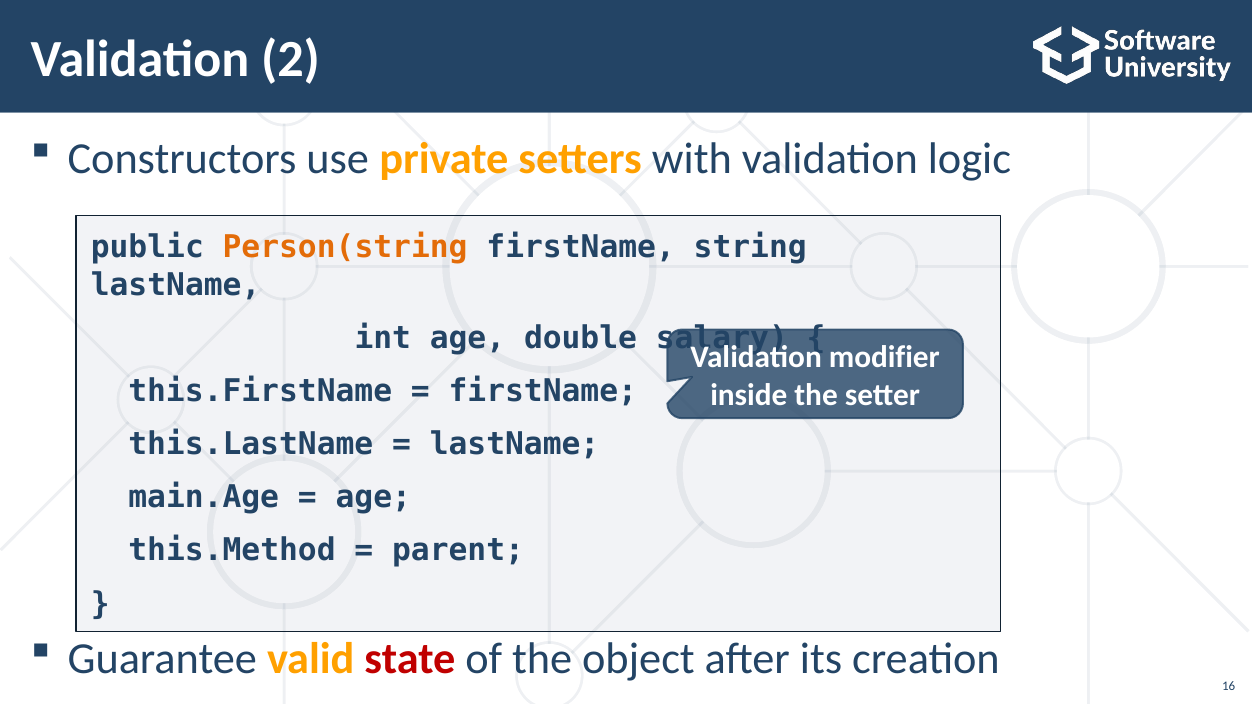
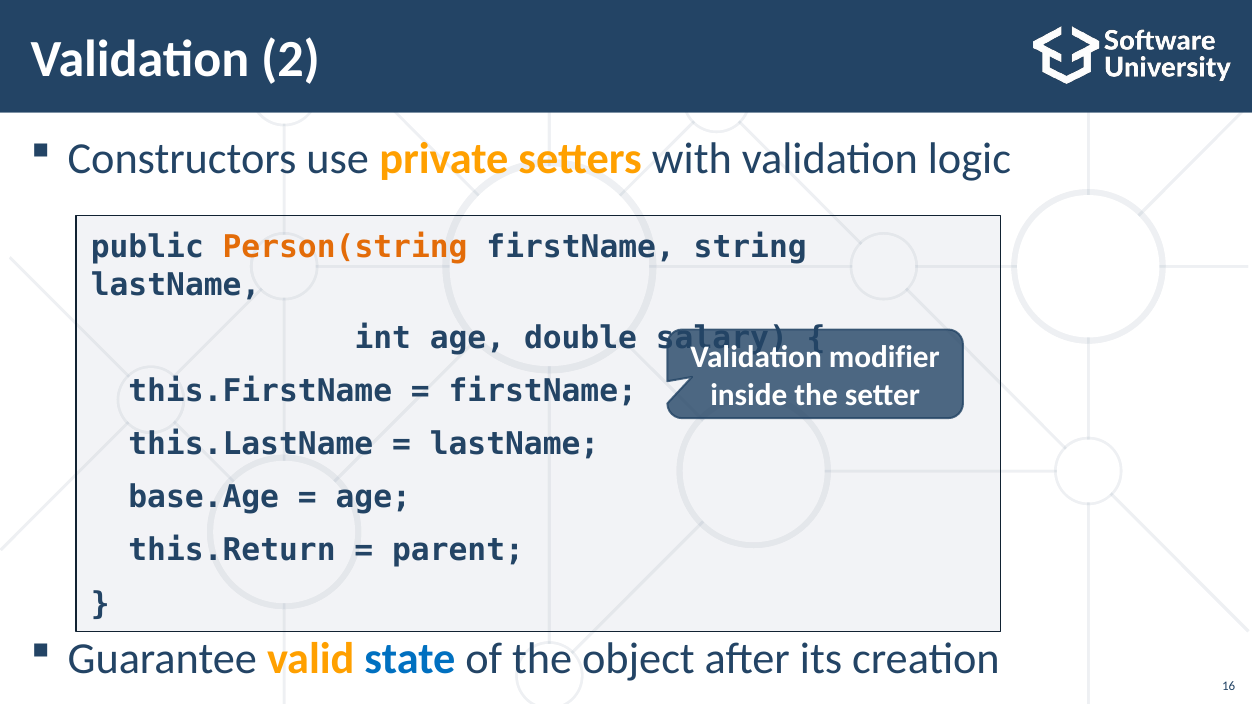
main.Age: main.Age -> base.Age
this.Method: this.Method -> this.Return
state colour: red -> blue
